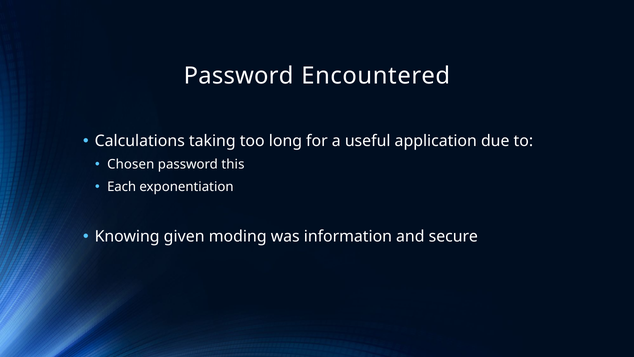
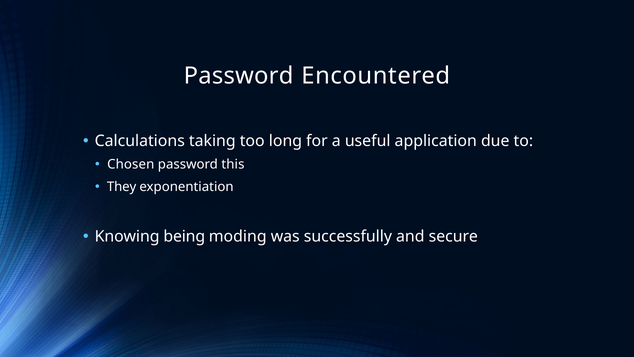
Each: Each -> They
given: given -> being
information: information -> successfully
